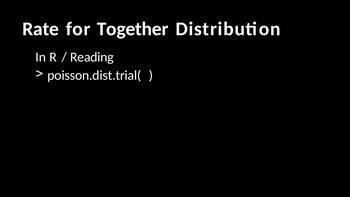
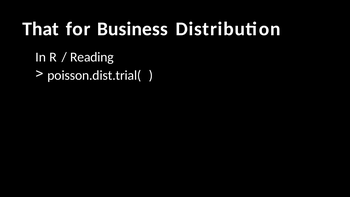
Rate: Rate -> That
Together: Together -> Business
